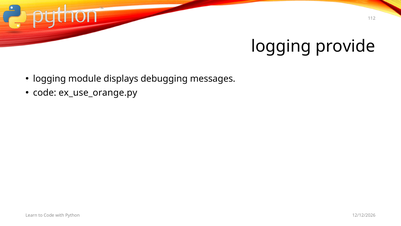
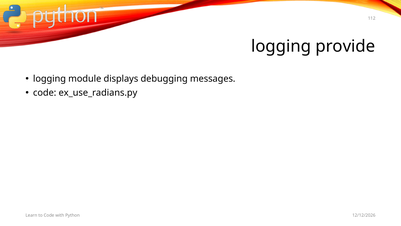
ex_use_orange.py: ex_use_orange.py -> ex_use_radians.py
